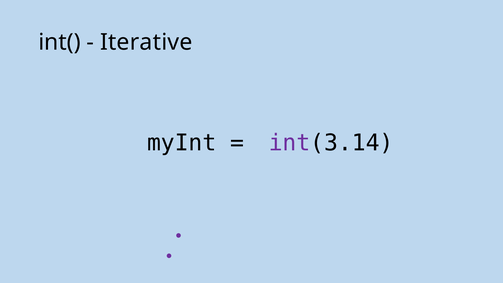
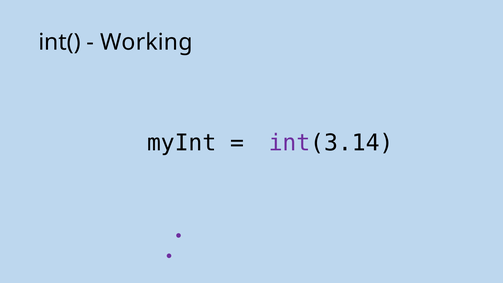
Iterative: Iterative -> Working
